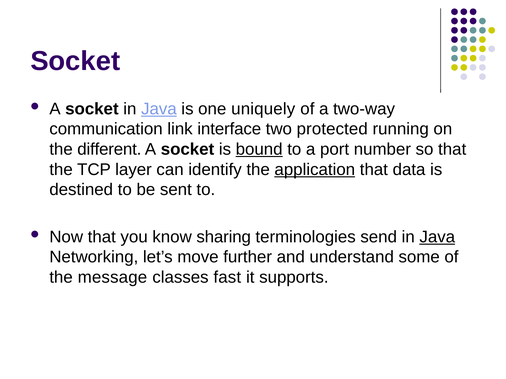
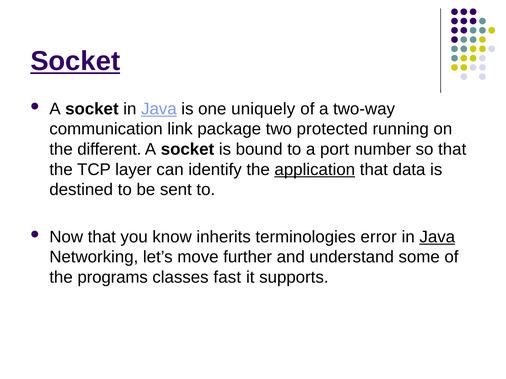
Socket at (75, 61) underline: none -> present
interface: interface -> package
bound underline: present -> none
sharing: sharing -> inherits
send: send -> error
message: message -> programs
